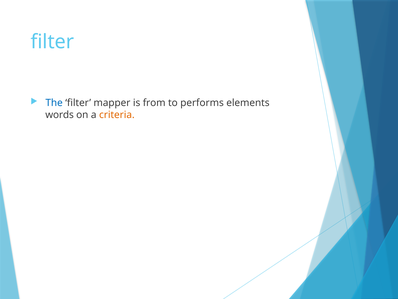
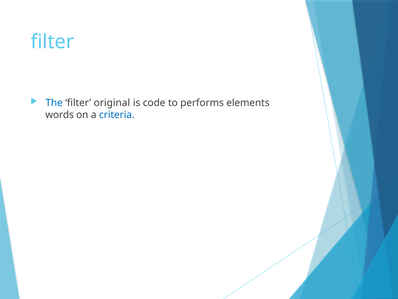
mapper: mapper -> original
from: from -> code
criteria colour: orange -> blue
